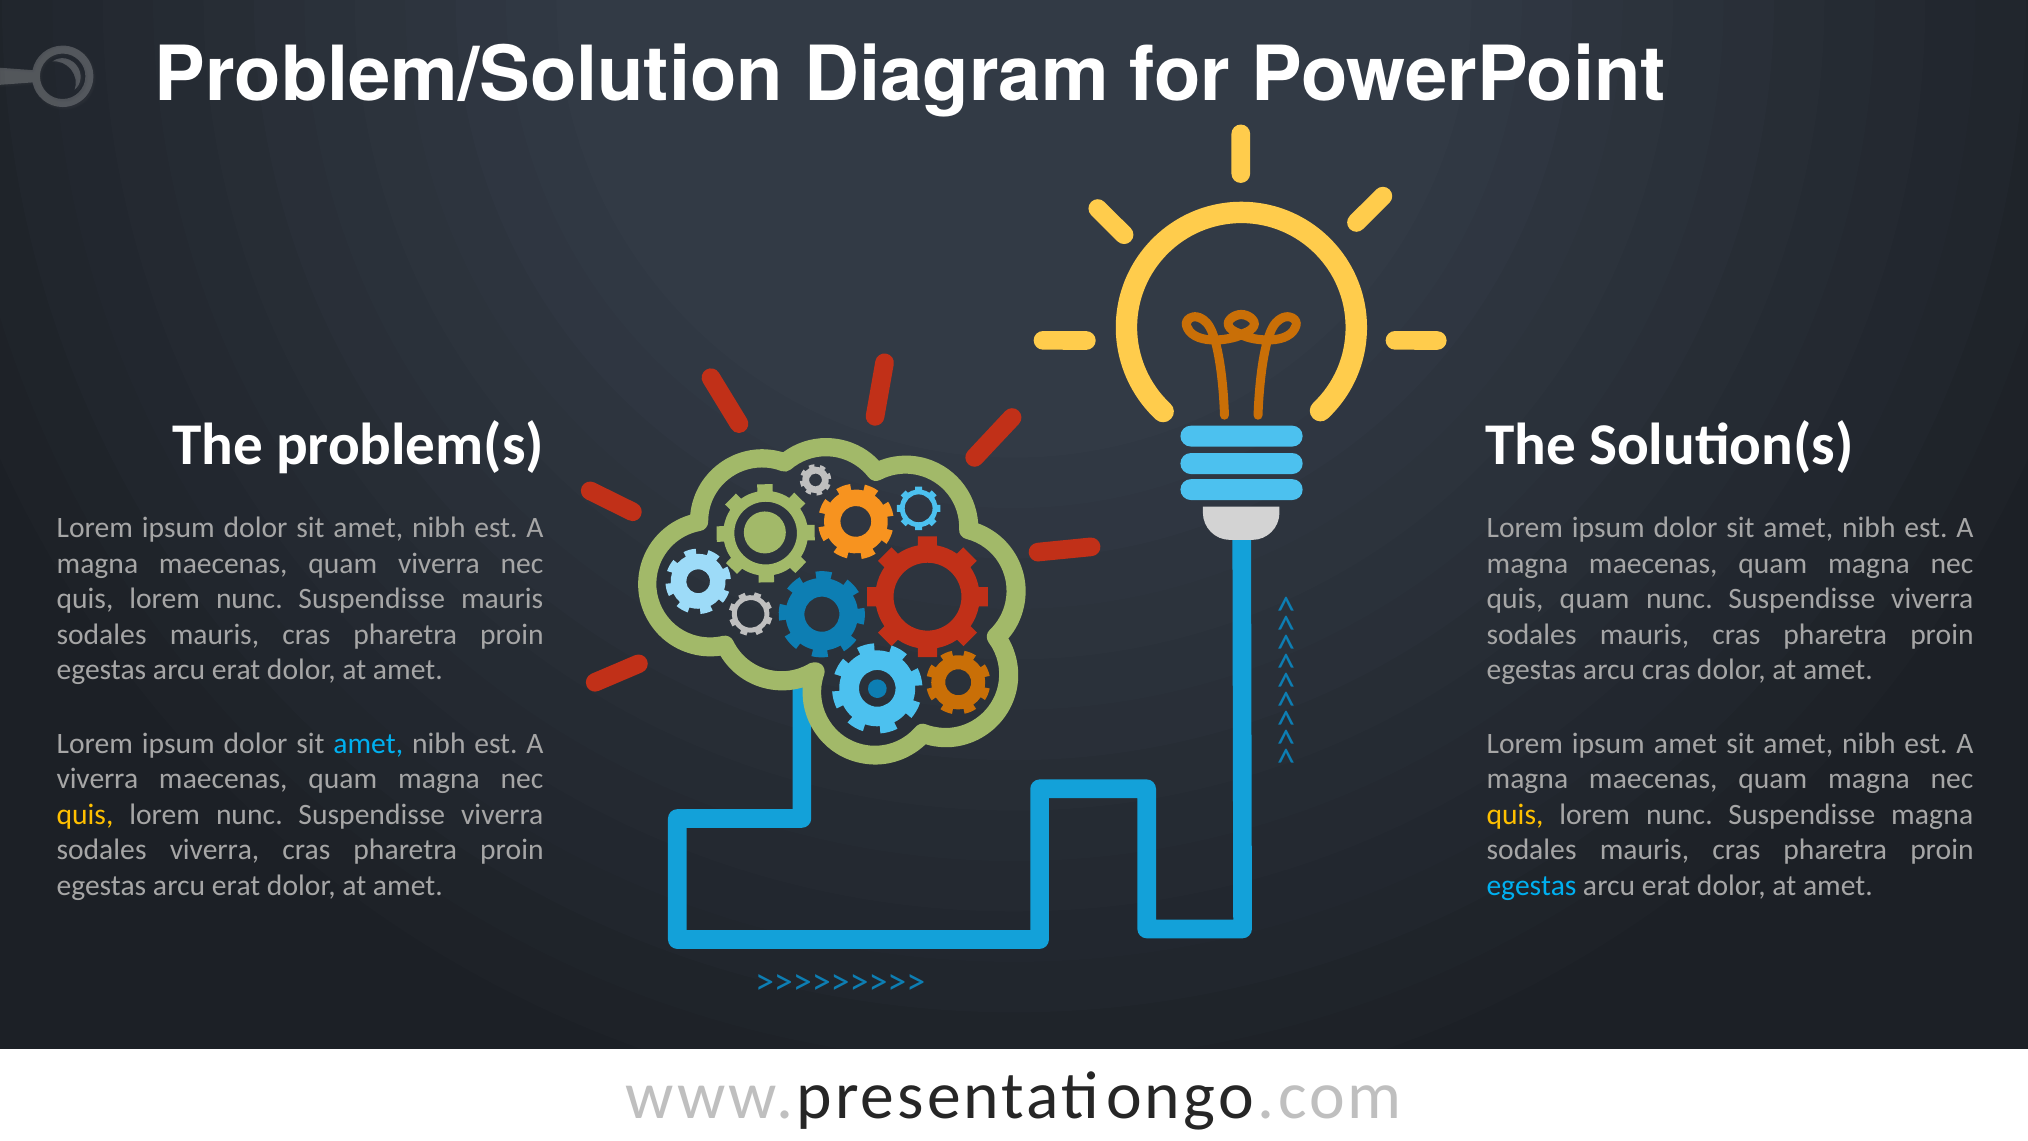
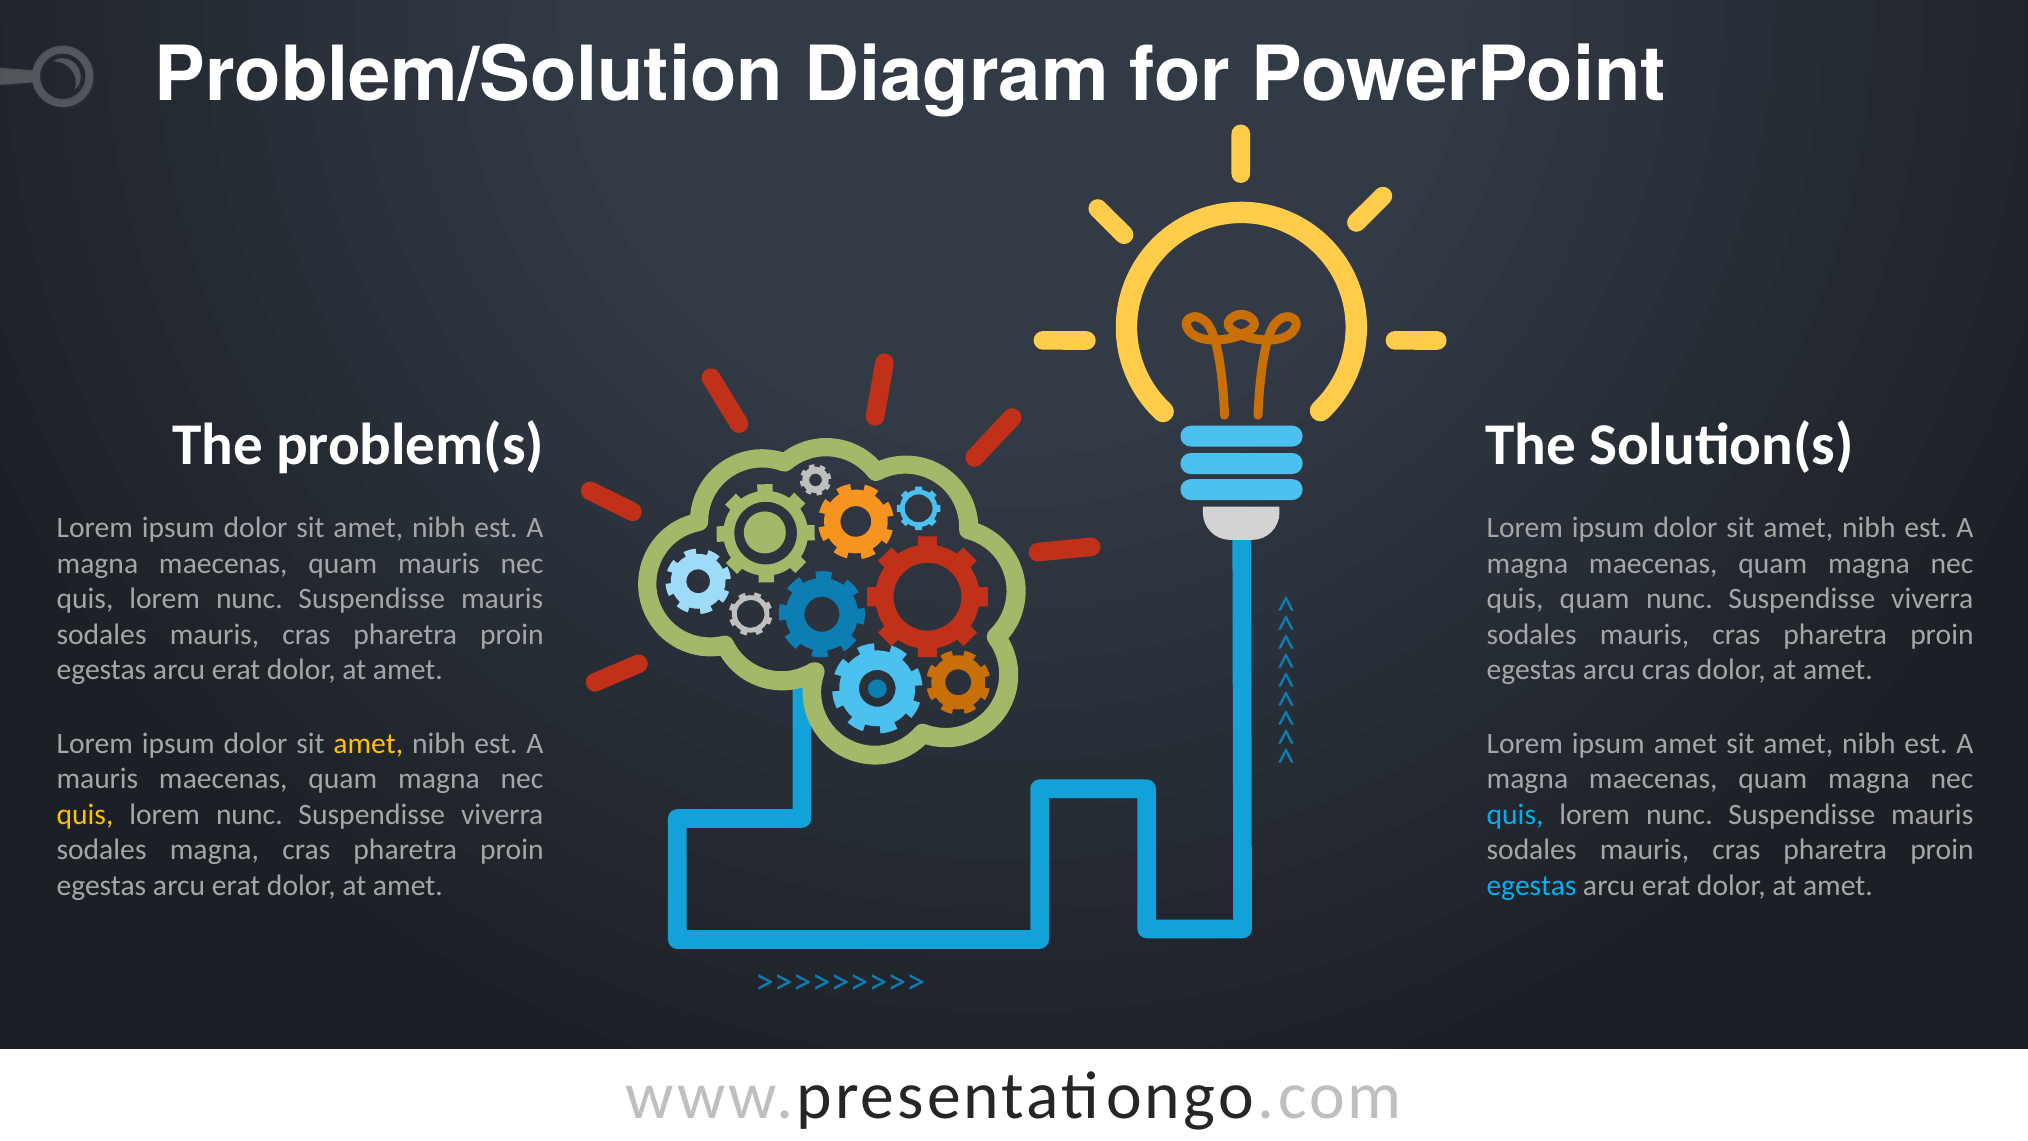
quam viverra: viverra -> mauris
amet at (368, 743) colour: light blue -> yellow
viverra at (98, 779): viverra -> mauris
quis at (1515, 814) colour: yellow -> light blue
magna at (1932, 814): magna -> mauris
sodales viverra: viverra -> magna
